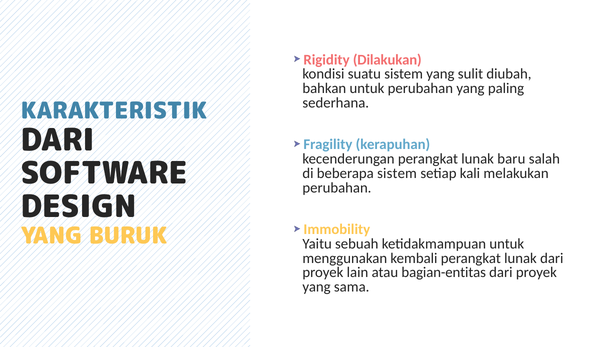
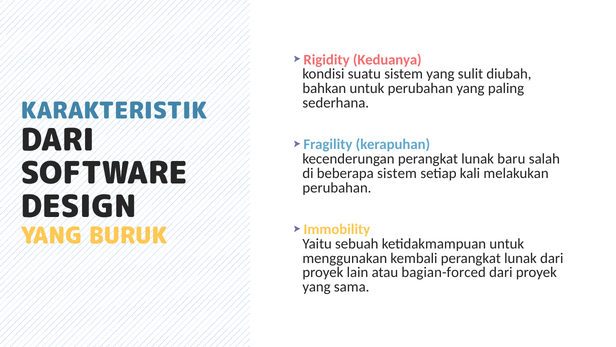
Dilakukan: Dilakukan -> Keduanya
bagian-entitas: bagian-entitas -> bagian-forced
